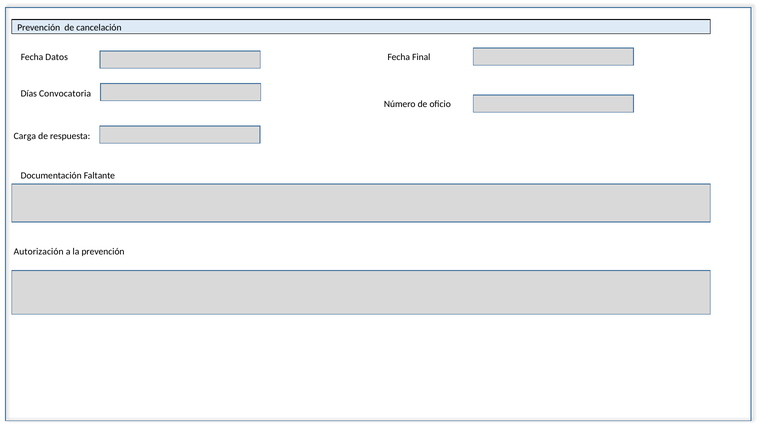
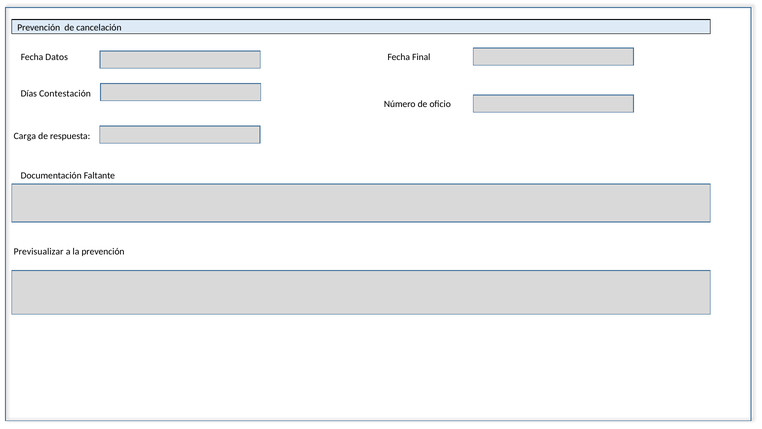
Convocatoria: Convocatoria -> Contestación
Autorización: Autorización -> Previsualizar
